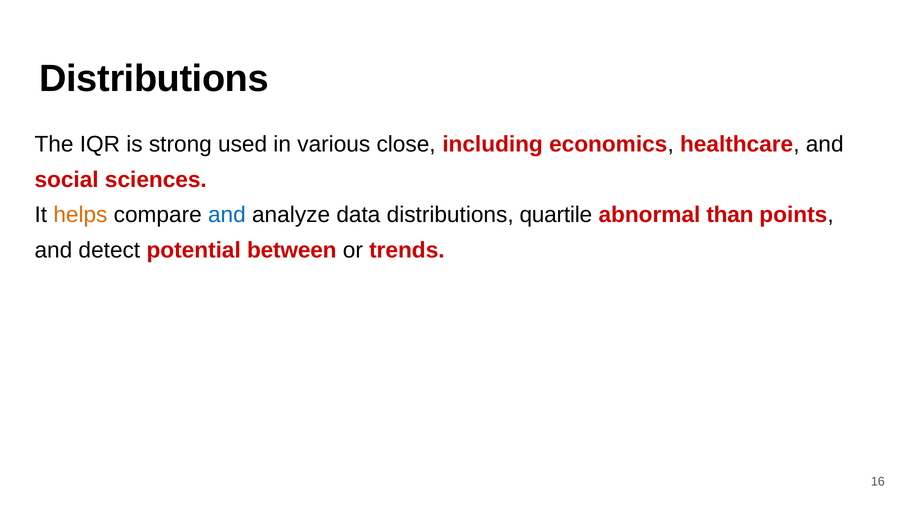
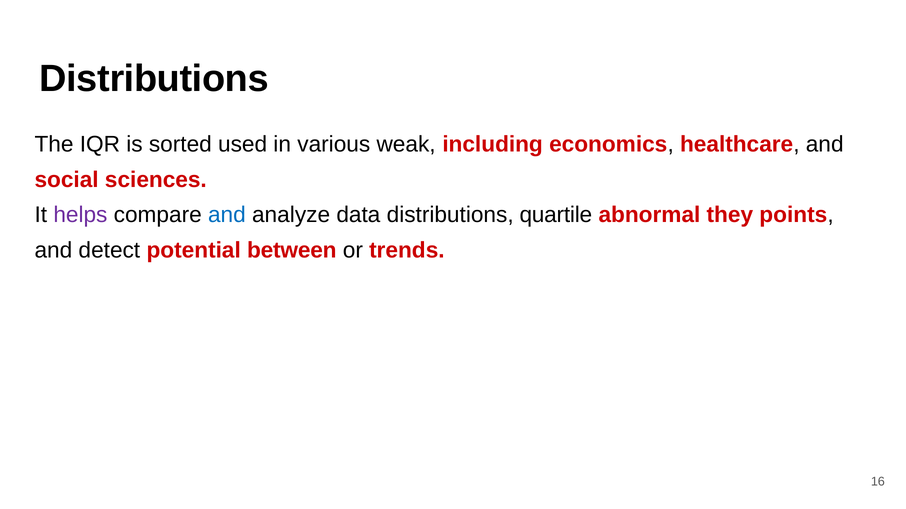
strong: strong -> sorted
close: close -> weak
helps colour: orange -> purple
than: than -> they
